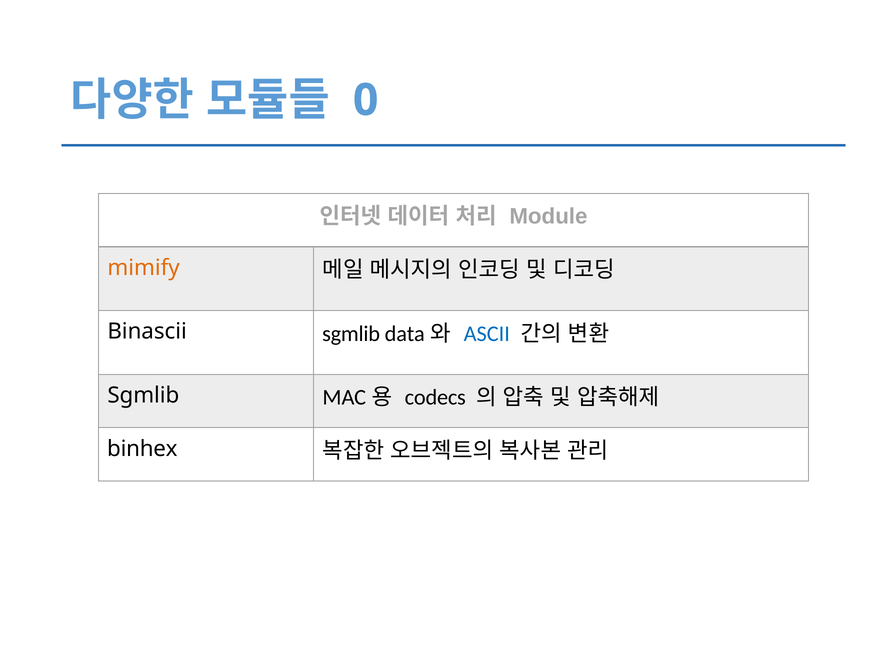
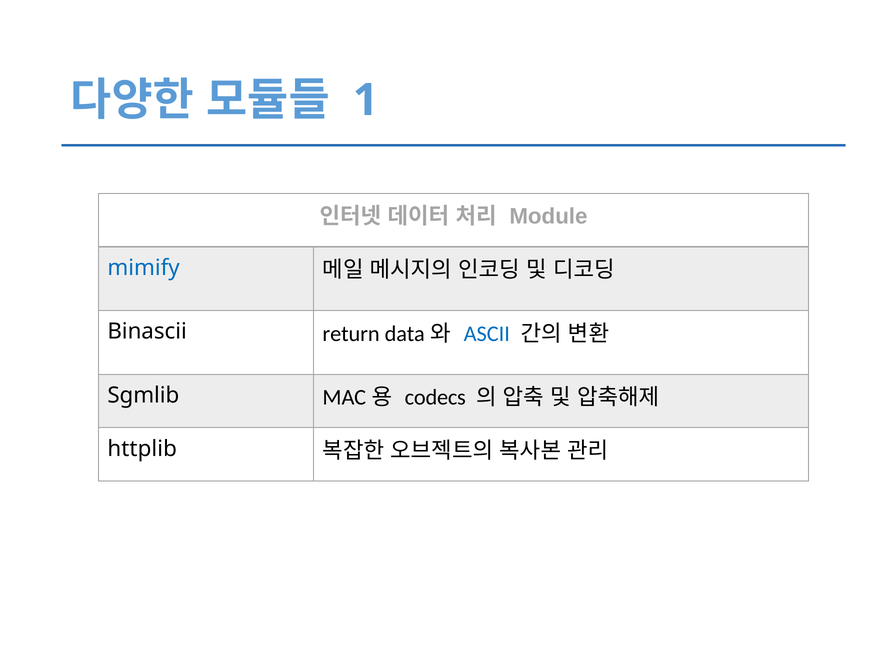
0: 0 -> 1
mimify colour: orange -> blue
Binascii sgmlib: sgmlib -> return
binhex: binhex -> httplib
